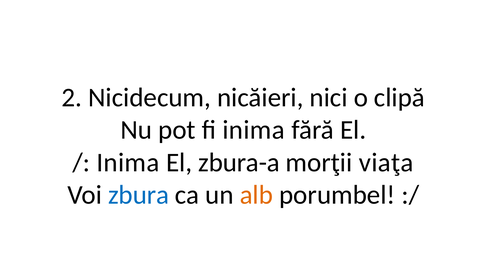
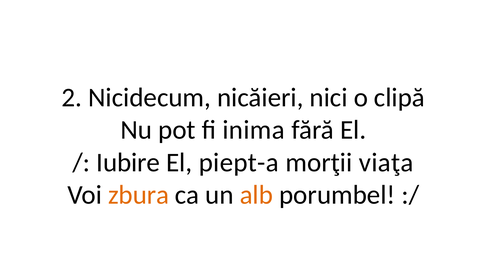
Inima at (128, 162): Inima -> Iubire
zbura-a: zbura-a -> piept-a
zbura colour: blue -> orange
